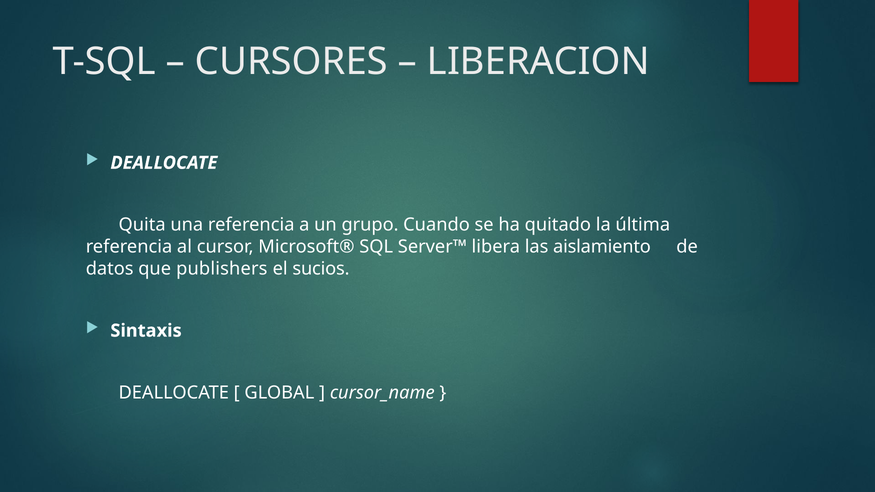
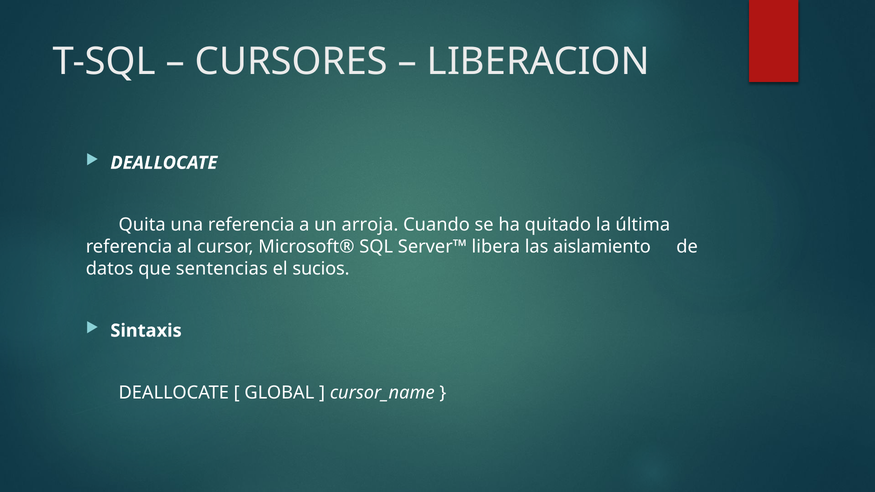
grupo: grupo -> arroja
publishers: publishers -> sentencias
